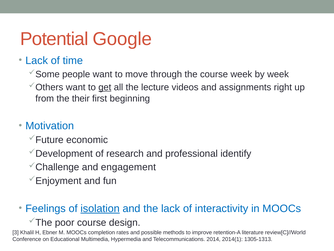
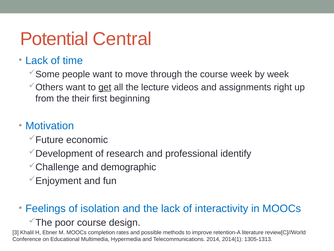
Google: Google -> Central
engagement: engagement -> demographic
isolation underline: present -> none
